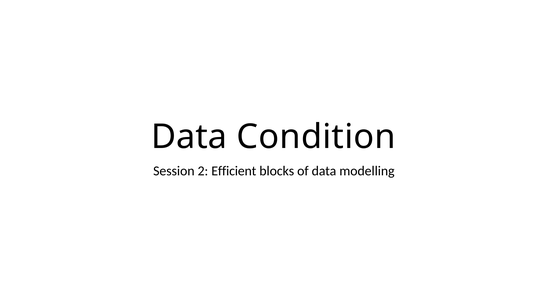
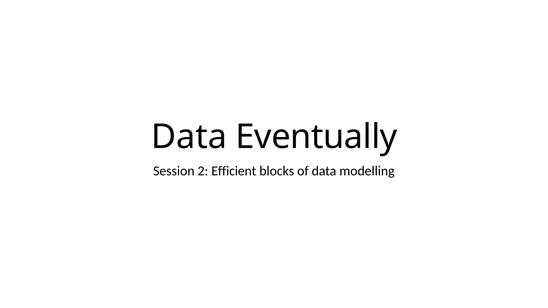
Condition: Condition -> Eventually
